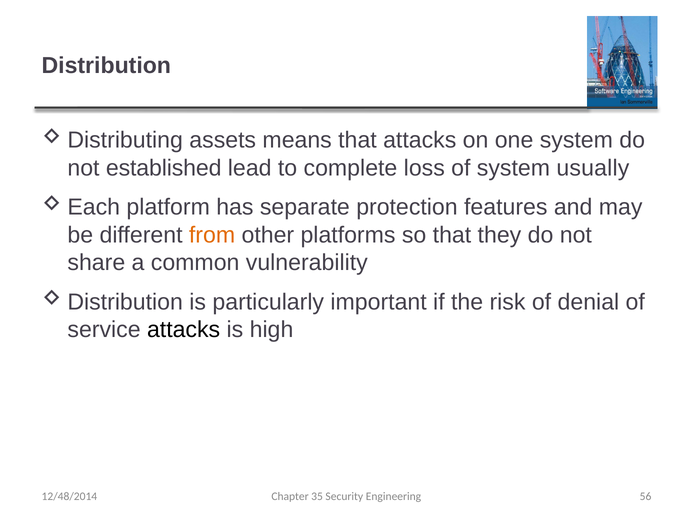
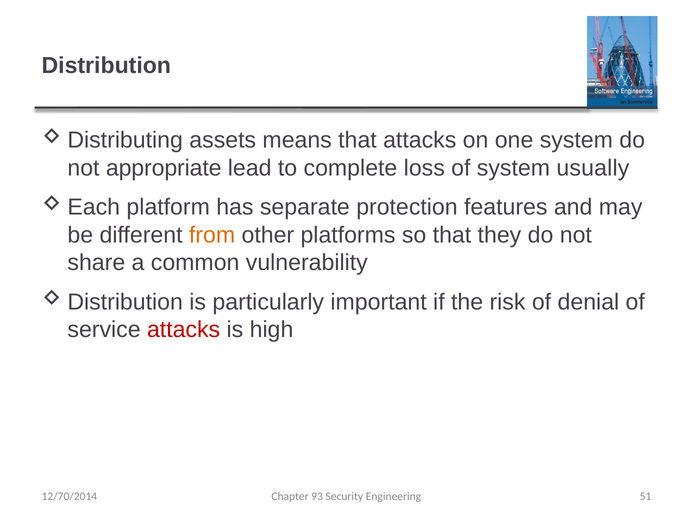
established: established -> appropriate
attacks at (184, 330) colour: black -> red
35: 35 -> 93
56: 56 -> 51
12/48/2014: 12/48/2014 -> 12/70/2014
